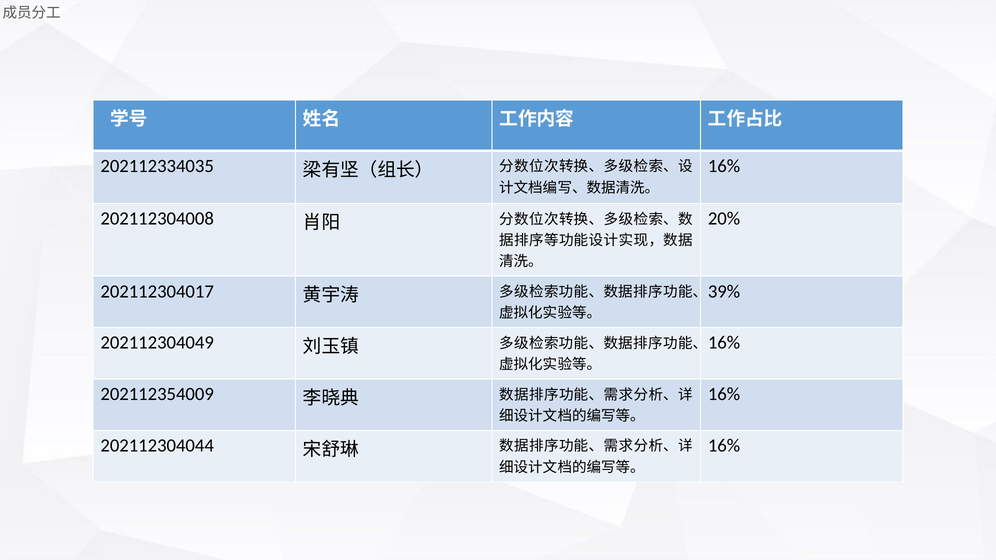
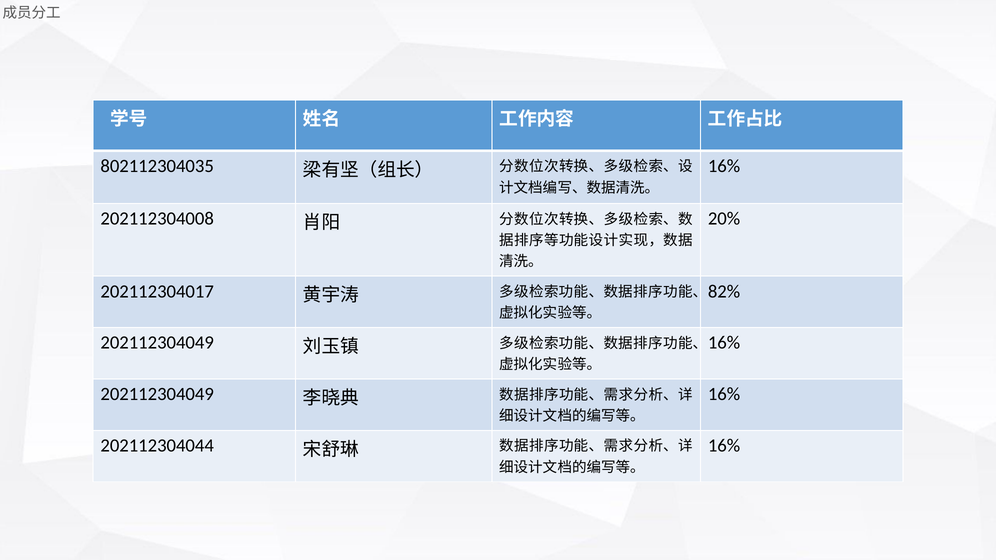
202112334035: 202112334035 -> 802112304035
39%: 39% -> 82%
202112354009 at (157, 394): 202112354009 -> 202112304049
